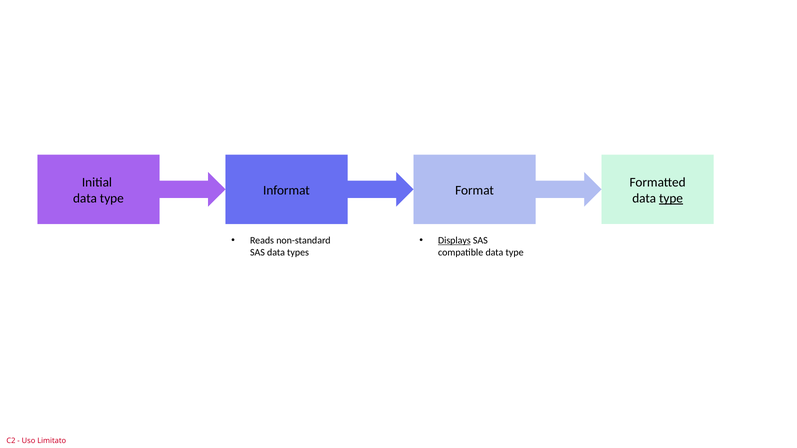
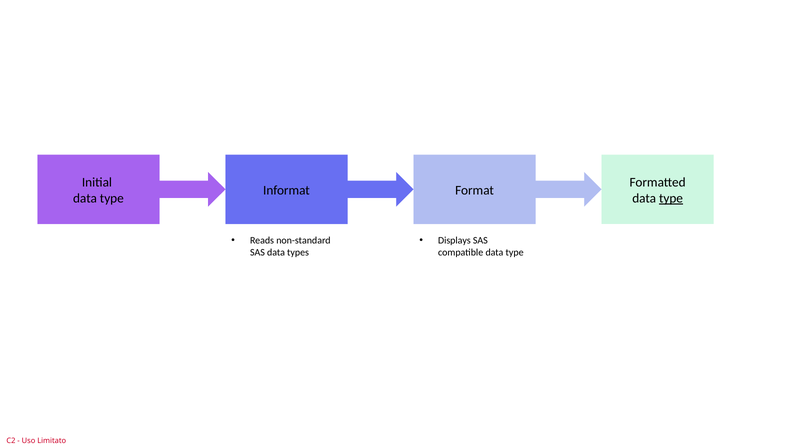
Displays underline: present -> none
